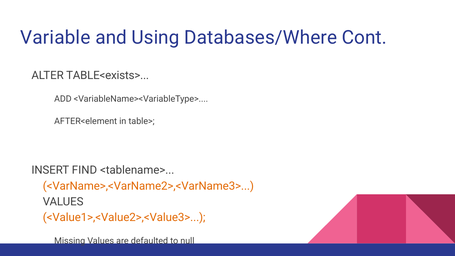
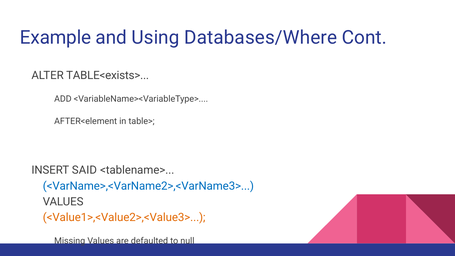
Variable: Variable -> Example
FIND: FIND -> SAID
<VarName>,<VarName2>,<VarName3> colour: orange -> blue
